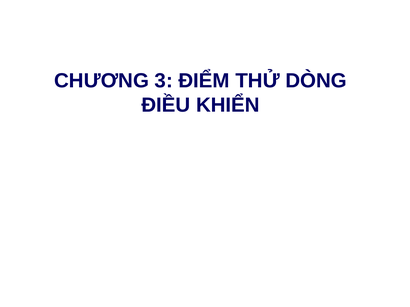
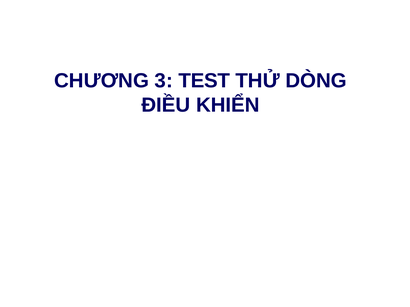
ĐIỂM: ĐIỂM -> TEST
